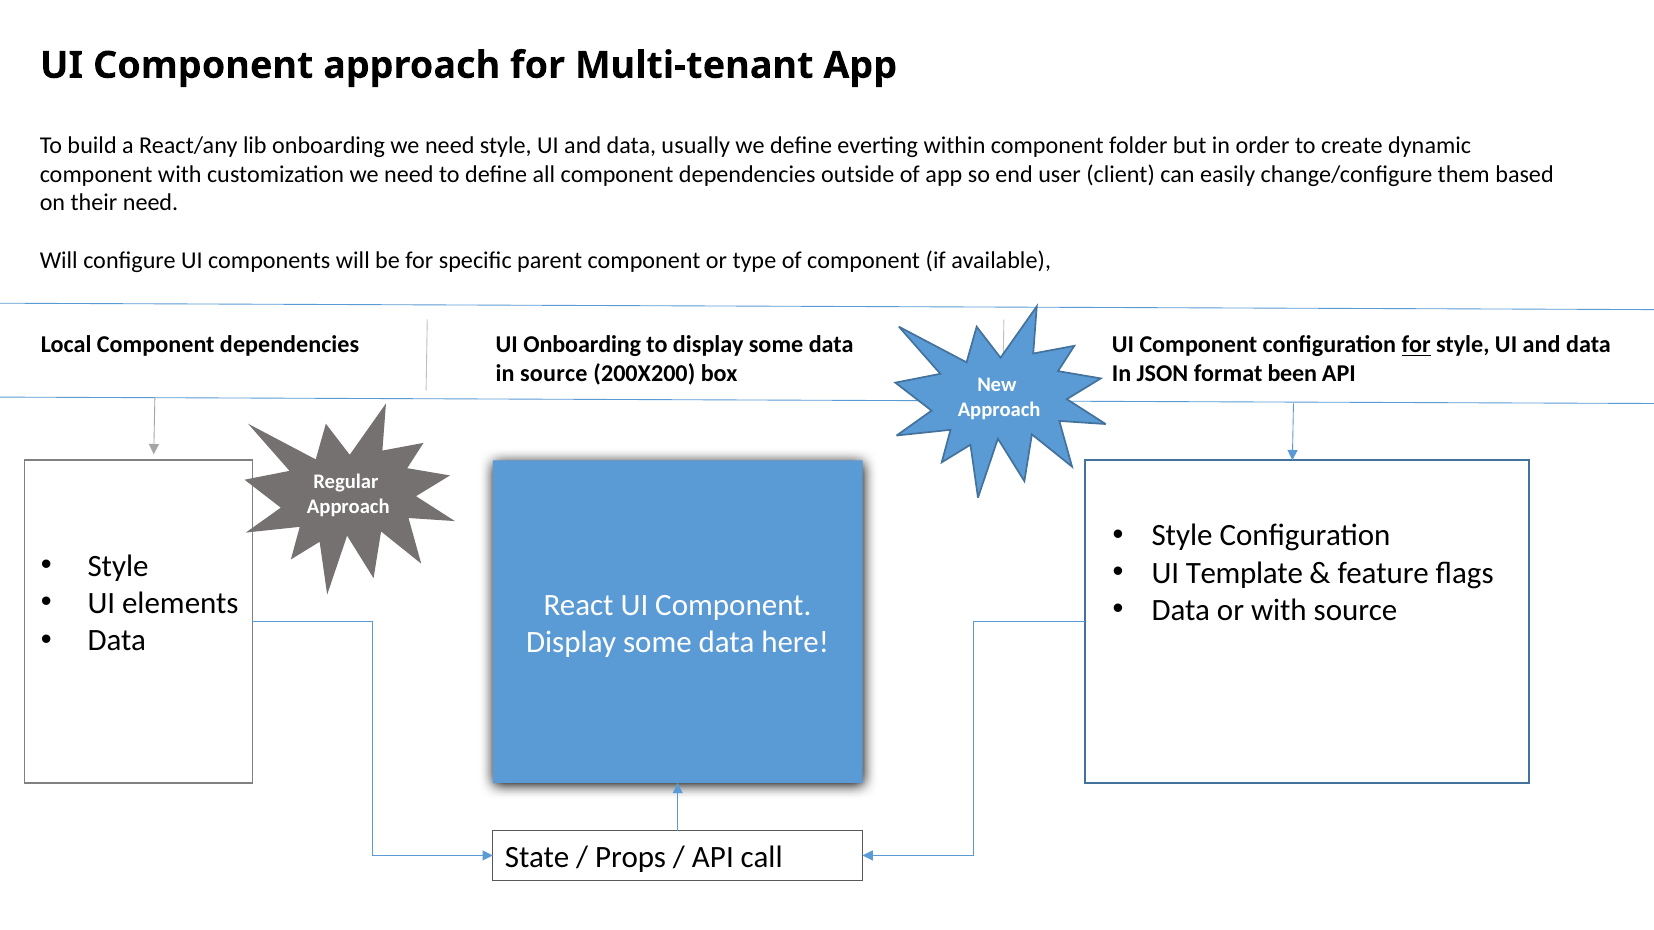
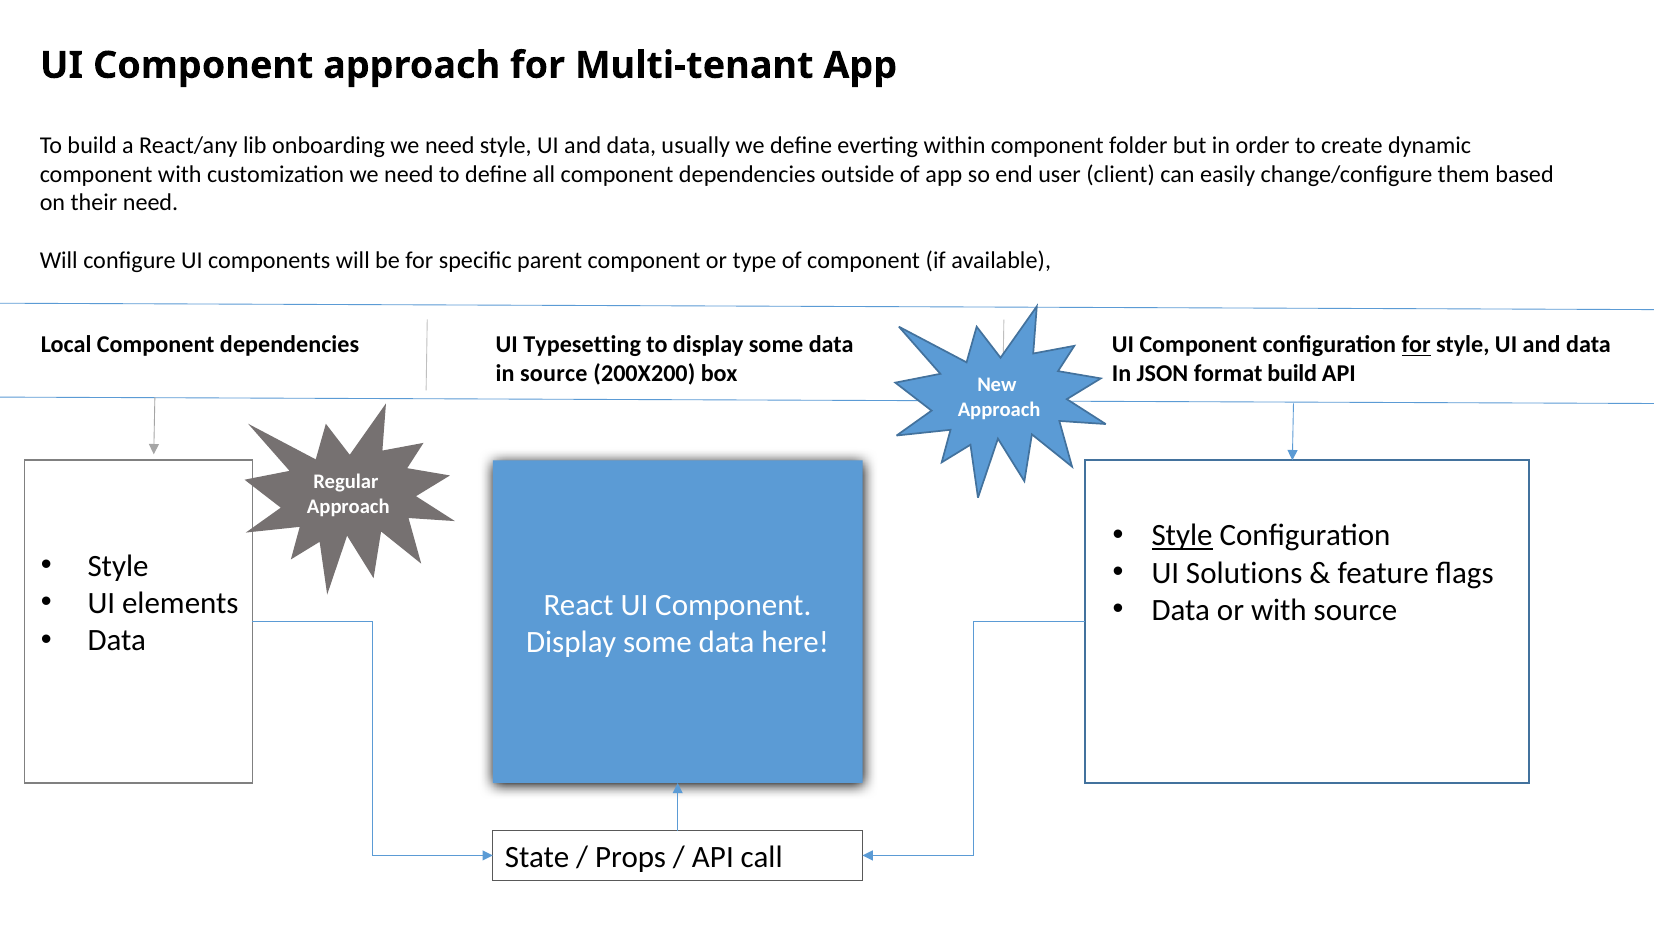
UI Onboarding: Onboarding -> Typesetting
format been: been -> build
Style at (1182, 536) underline: none -> present
Template: Template -> Solutions
